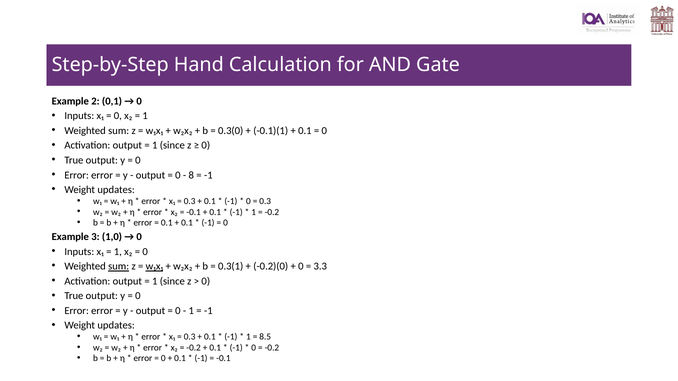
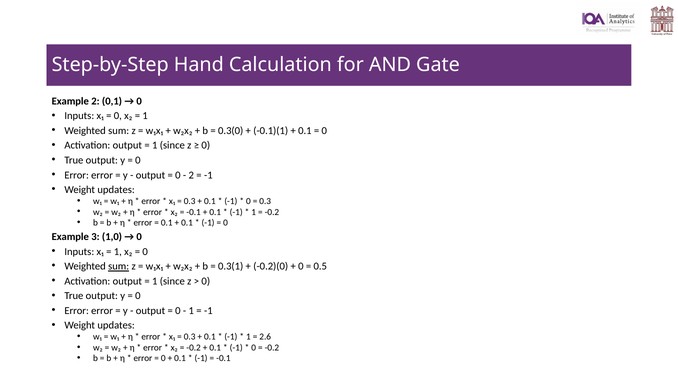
8 at (191, 175): 8 -> 2
w₁x₁ at (154, 267) underline: present -> none
3.3: 3.3 -> 0.5
8.5: 8.5 -> 2.6
